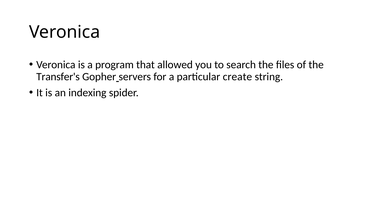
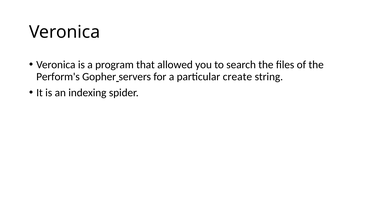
Transfer's: Transfer's -> Perform's
